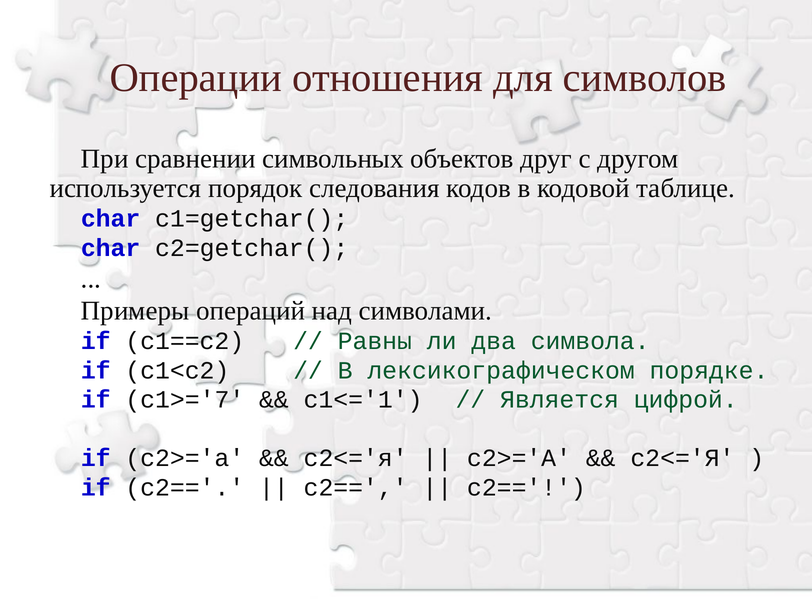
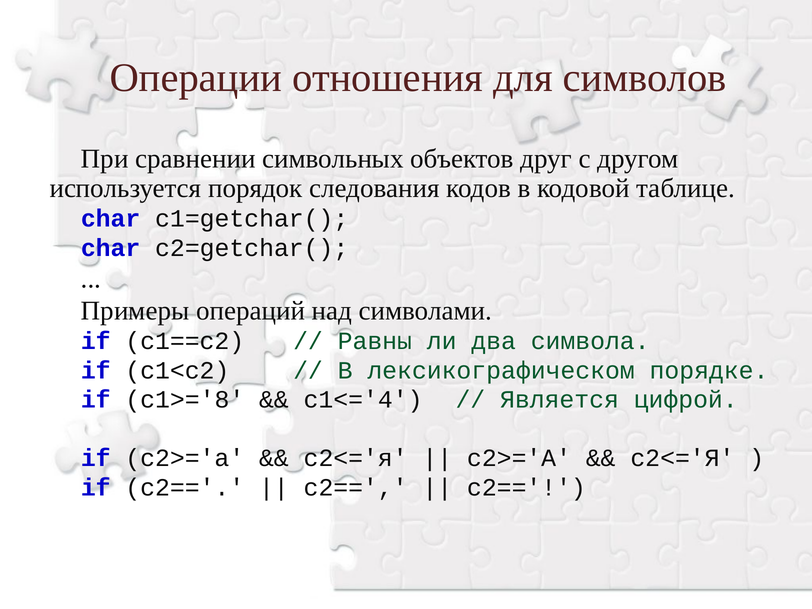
c1>='7: c1>='7 -> c1>='8
c1<='1: c1<='1 -> c1<='4
